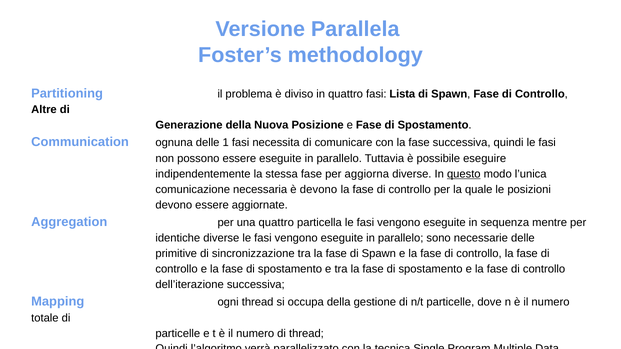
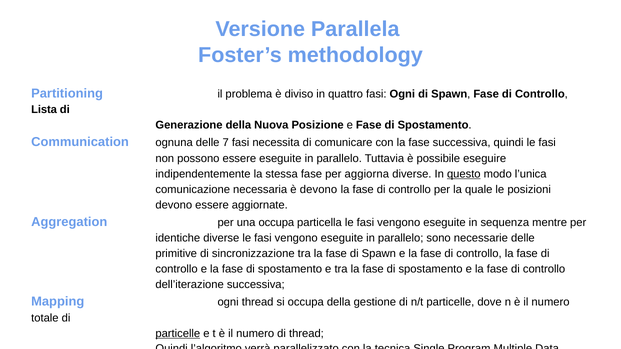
fasi Lista: Lista -> Ogni
Altre: Altre -> Lista
1: 1 -> 7
una quattro: quattro -> occupa
particelle at (178, 334) underline: none -> present
